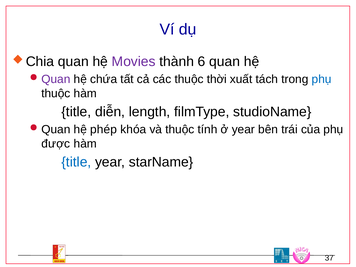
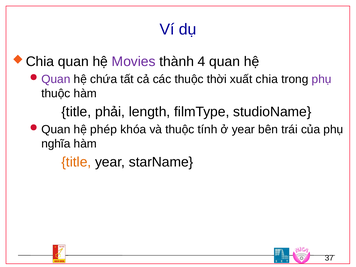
6: 6 -> 4
tách: tách -> chia
phụ at (322, 79) colour: blue -> purple
diễn: diễn -> phải
được: được -> nghĩa
title at (76, 162) colour: blue -> orange
